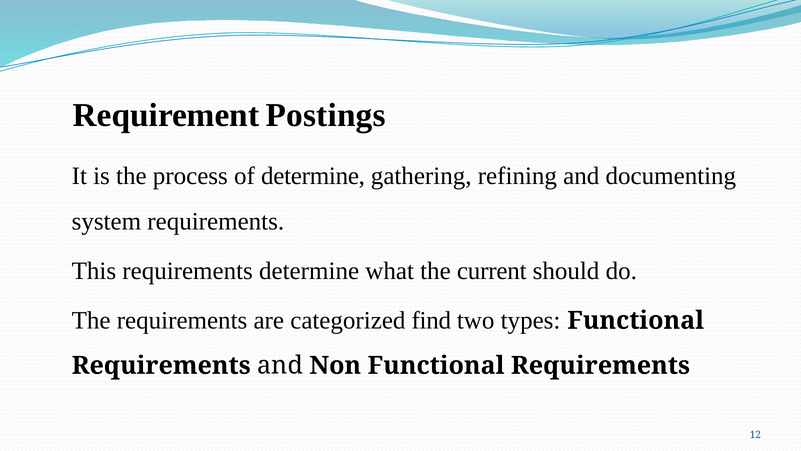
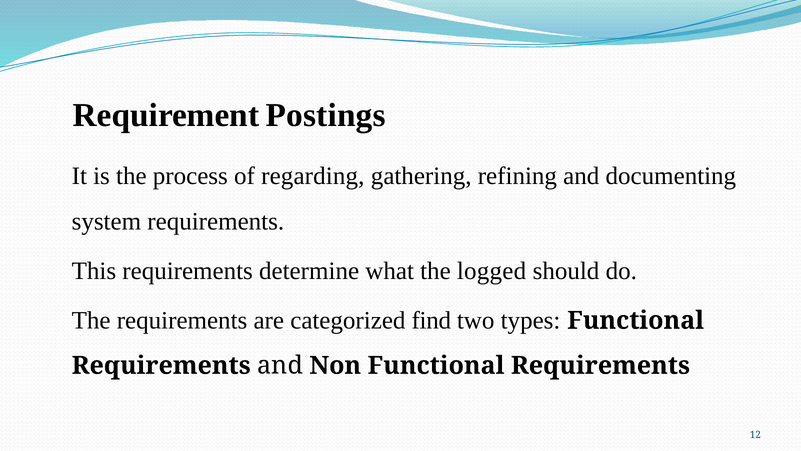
of determine: determine -> regarding
current: current -> logged
